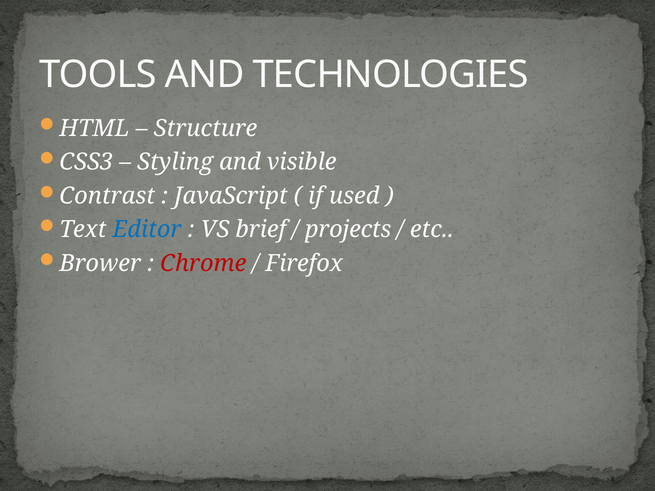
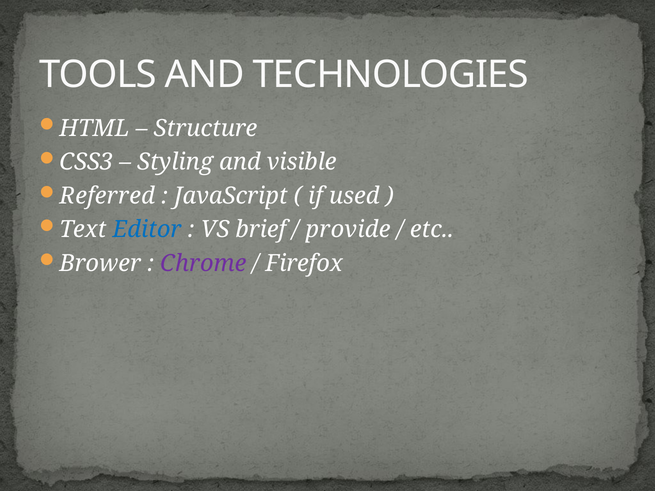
Contrast: Contrast -> Referred
projects: projects -> provide
Chrome colour: red -> purple
